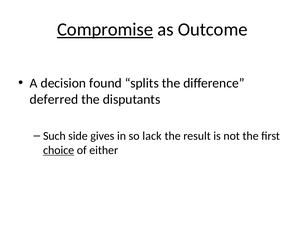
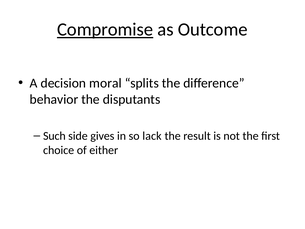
found: found -> moral
deferred: deferred -> behavior
choice underline: present -> none
